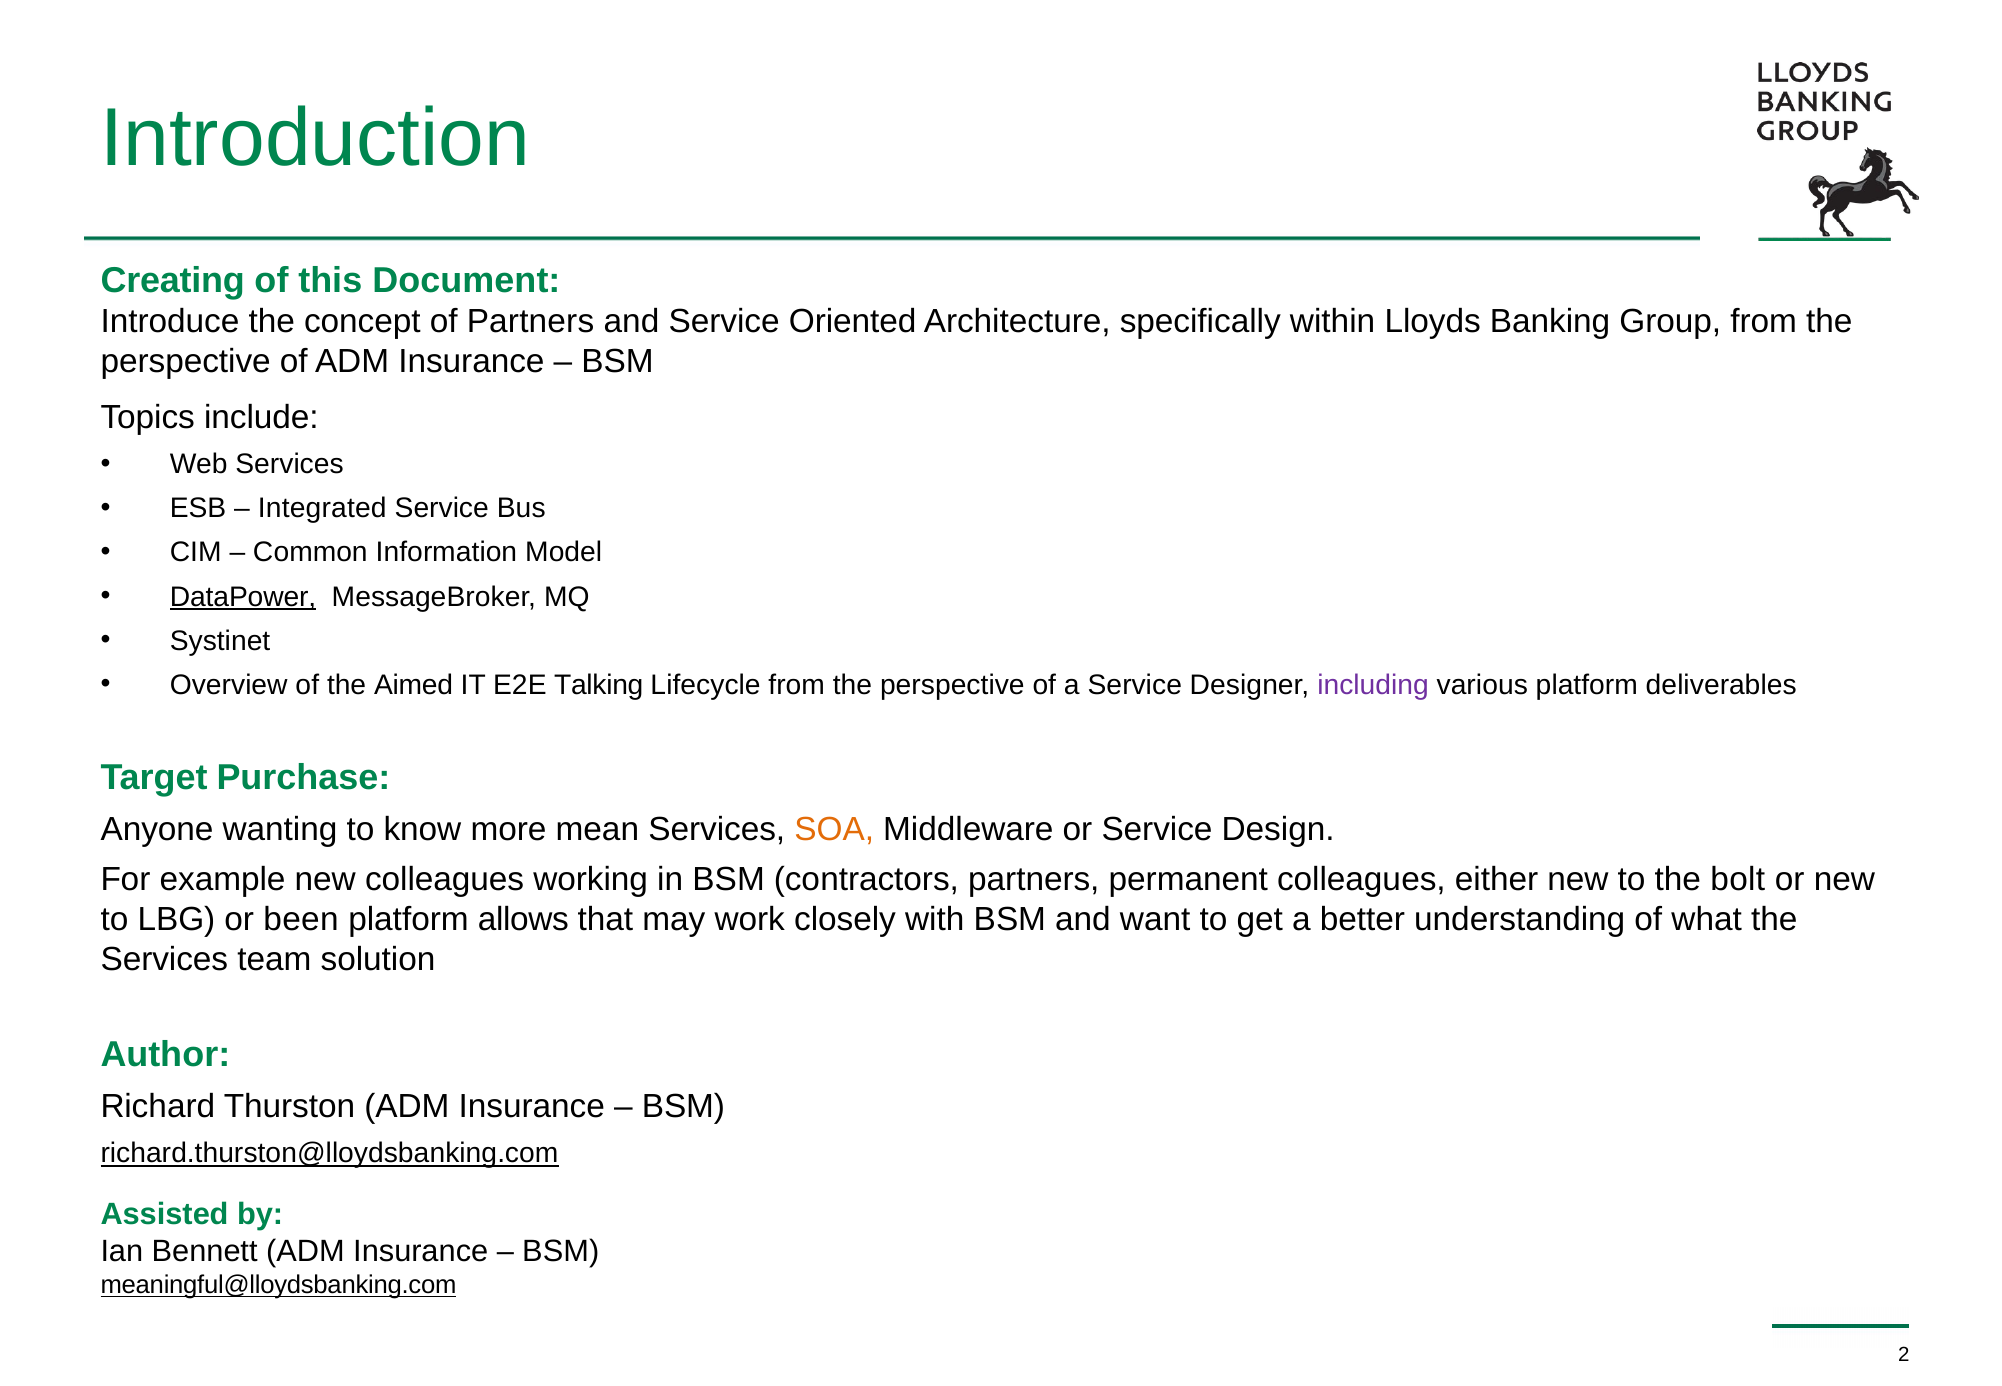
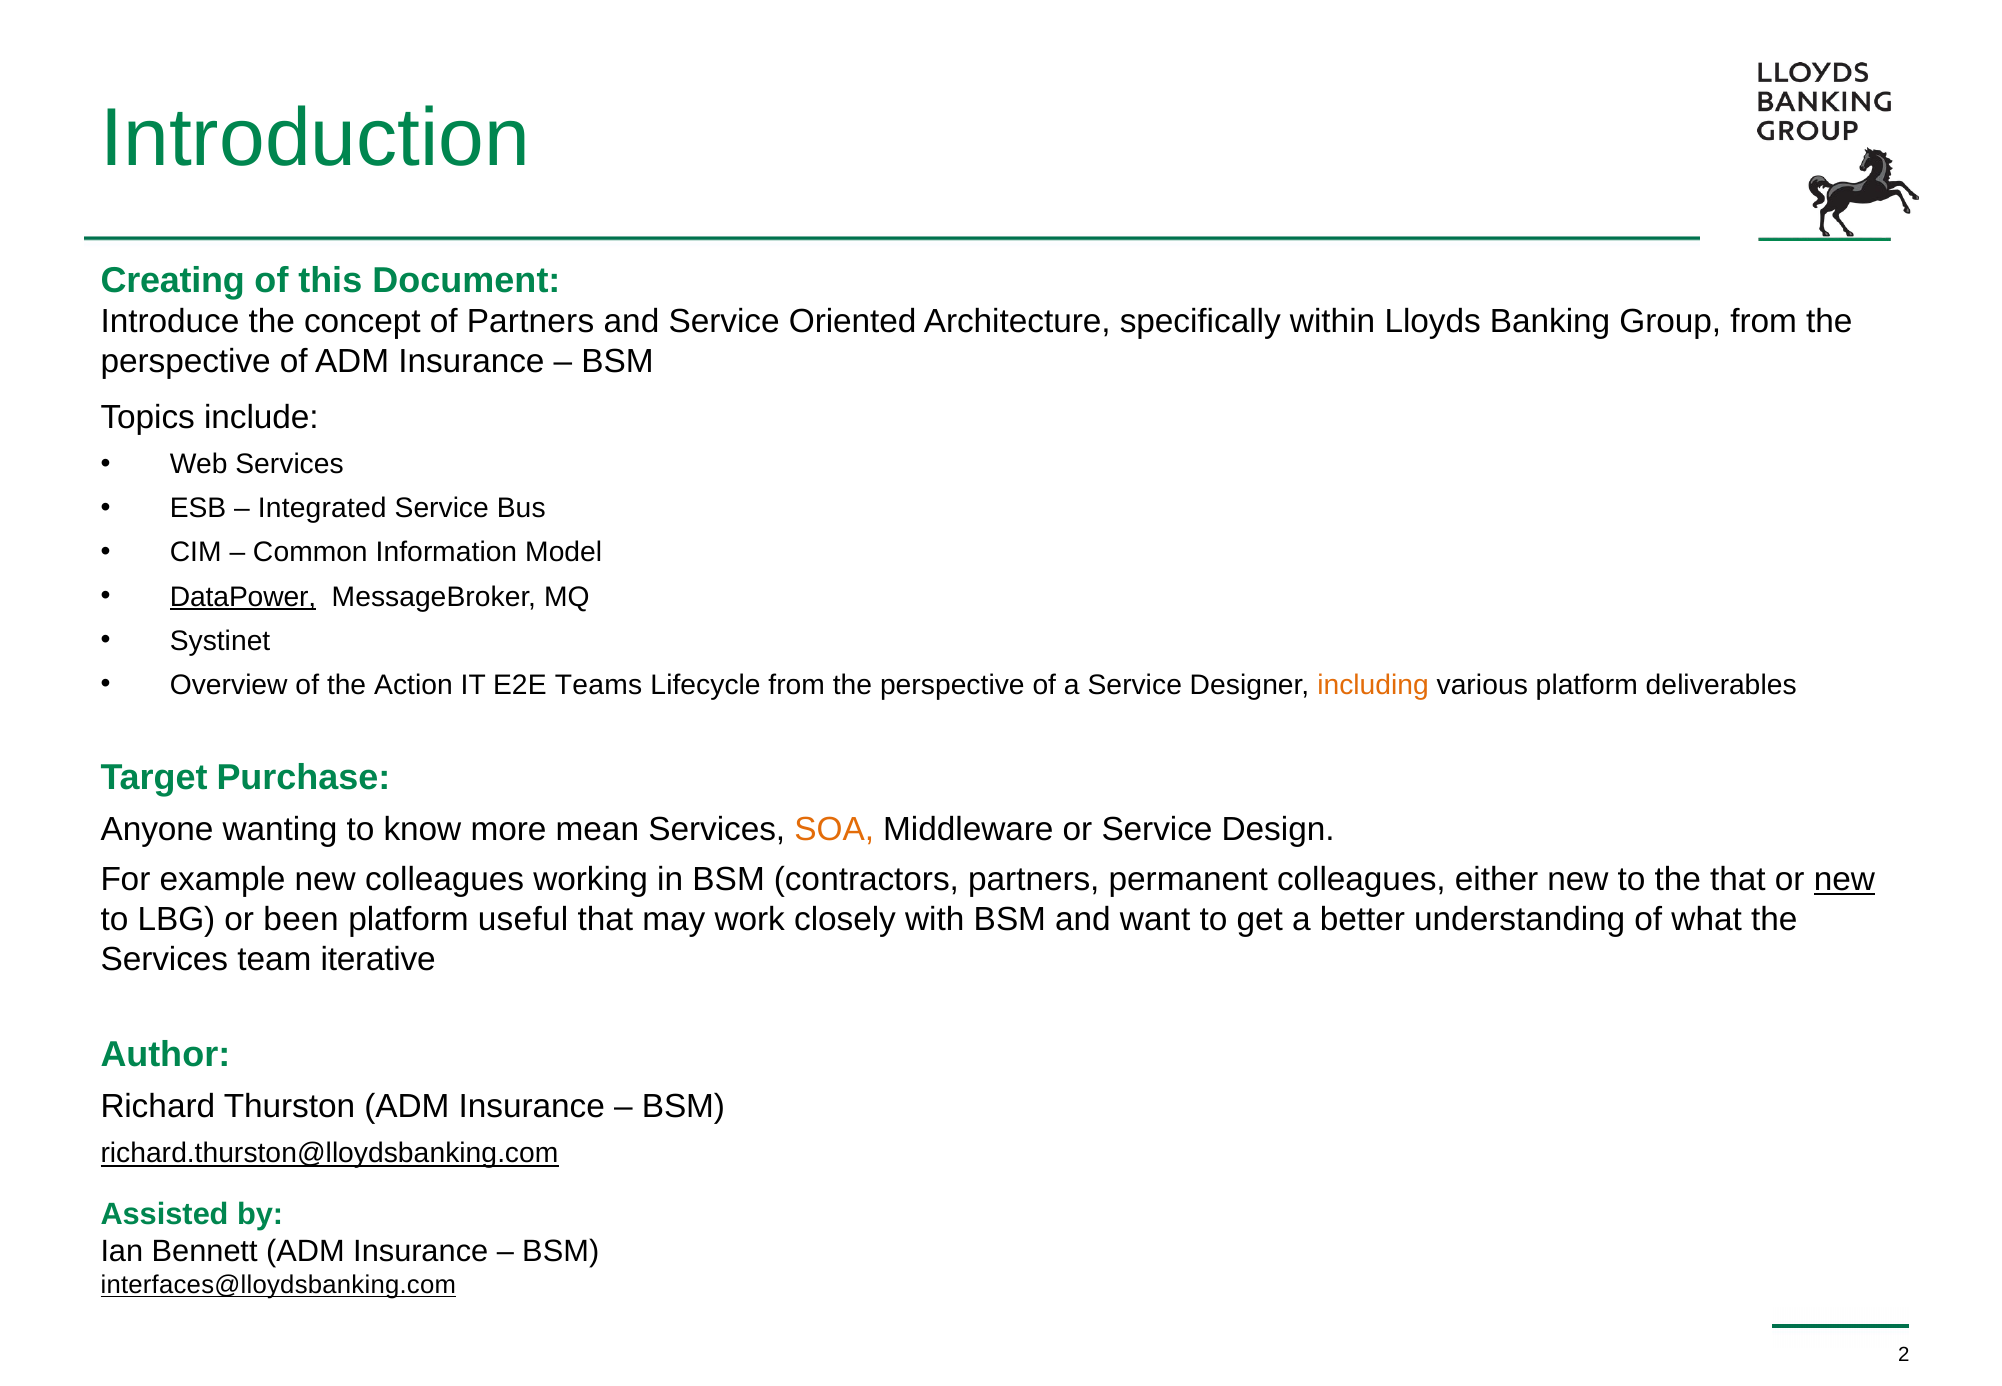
Aimed: Aimed -> Action
Talking: Talking -> Teams
including colour: purple -> orange
the bolt: bolt -> that
new at (1844, 880) underline: none -> present
allows: allows -> useful
solution: solution -> iterative
meaningful@lloydsbanking.com: meaningful@lloydsbanking.com -> interfaces@lloydsbanking.com
